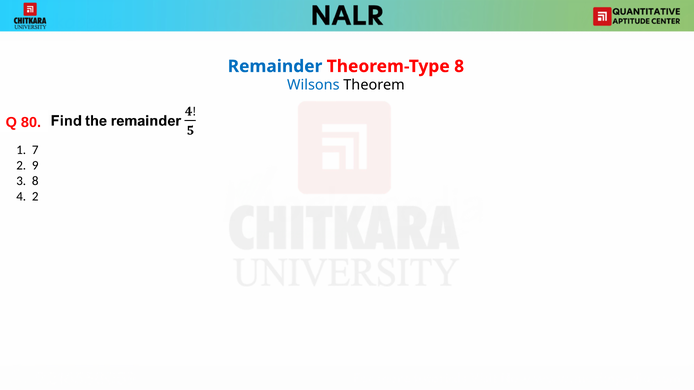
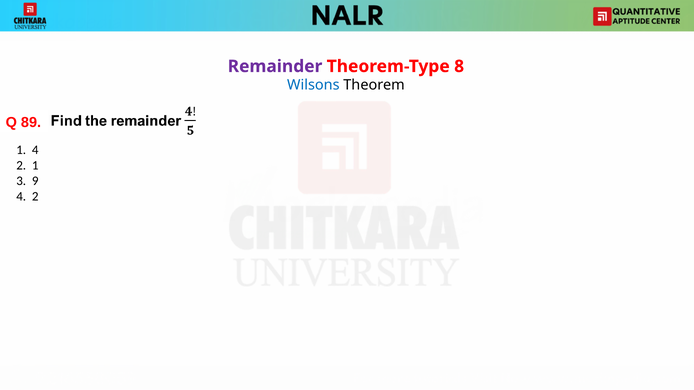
Remainder colour: blue -> purple
80: 80 -> 89
1 7: 7 -> 4
2 9: 9 -> 1
3 8: 8 -> 9
